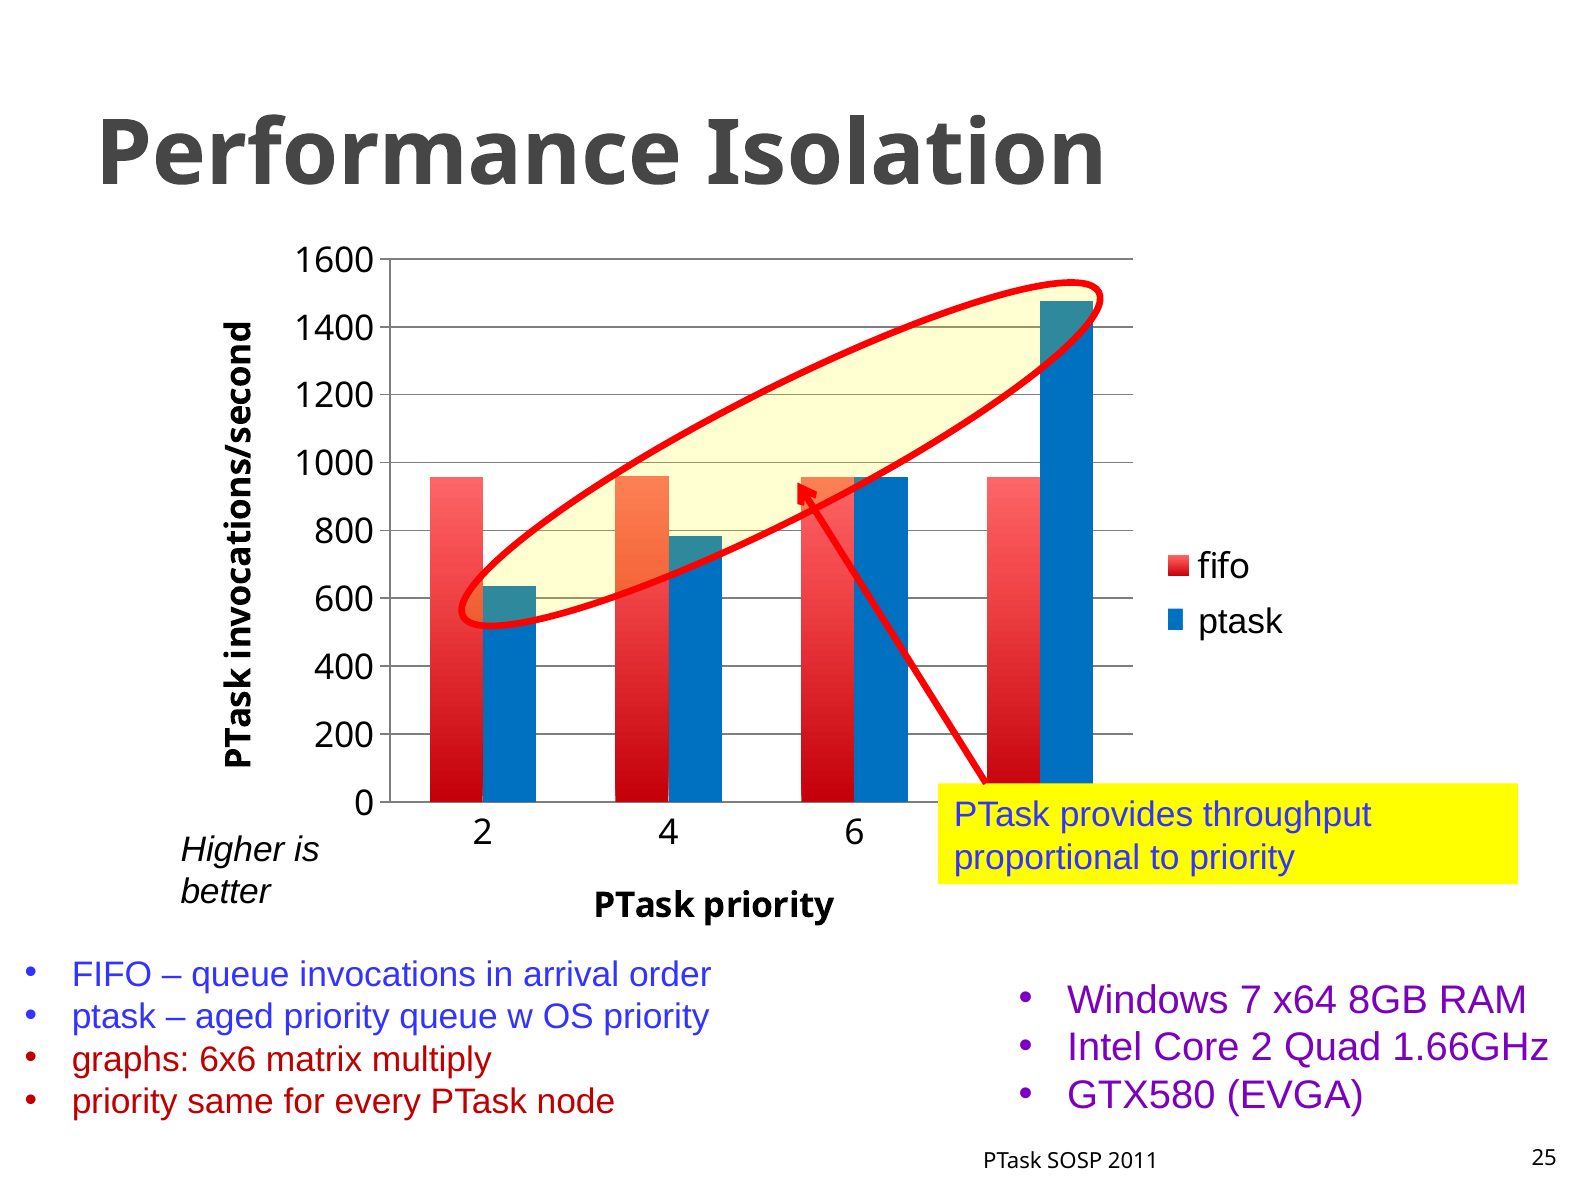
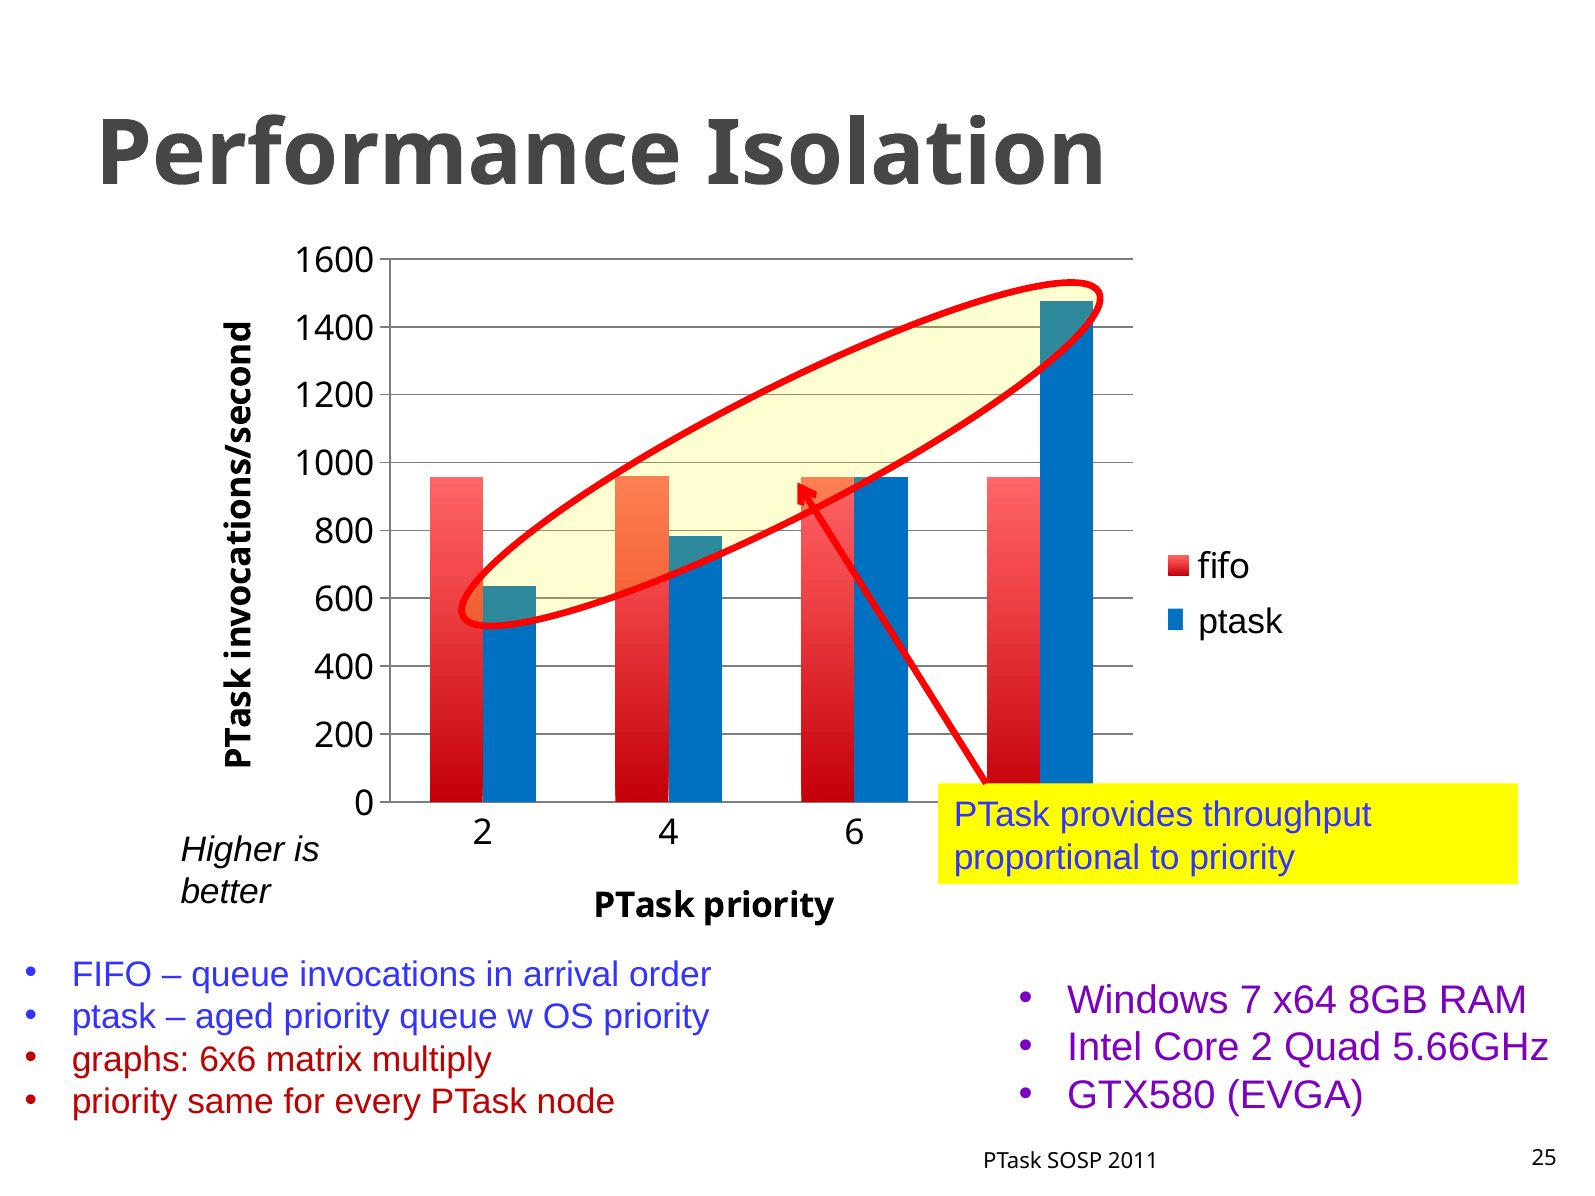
1.66GHz: 1.66GHz -> 5.66GHz
